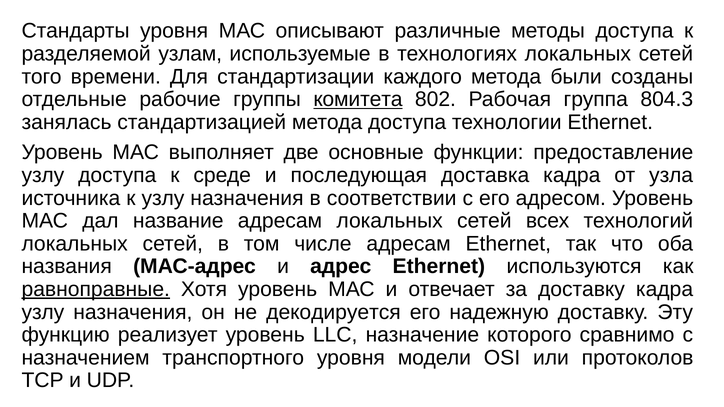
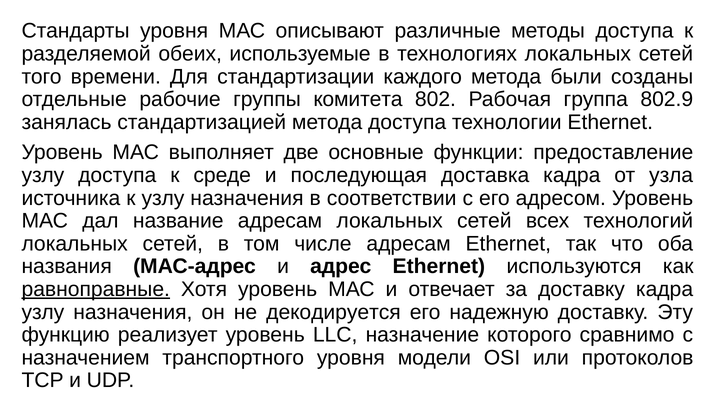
узлам: узлам -> обеих
комитета underline: present -> none
804.3: 804.3 -> 802.9
